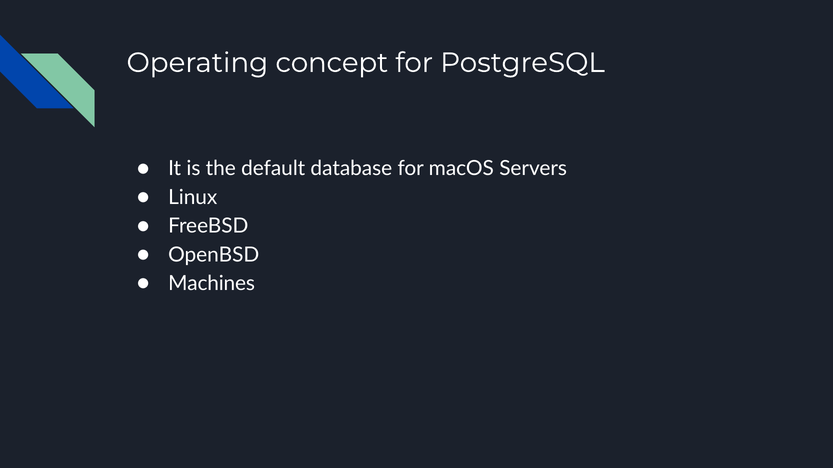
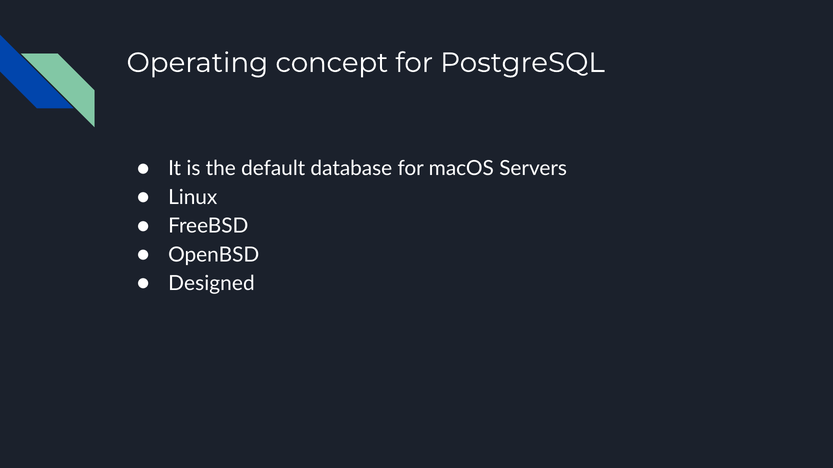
Machines: Machines -> Designed
